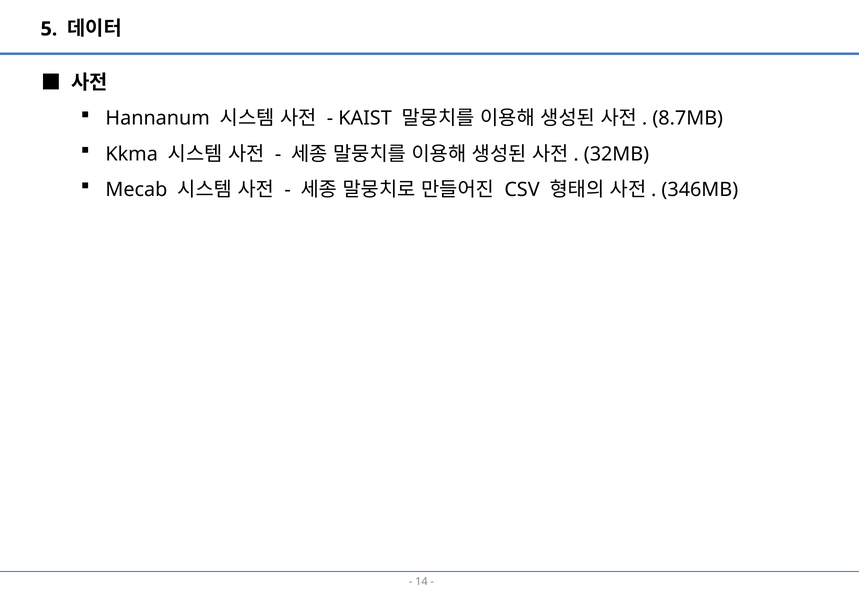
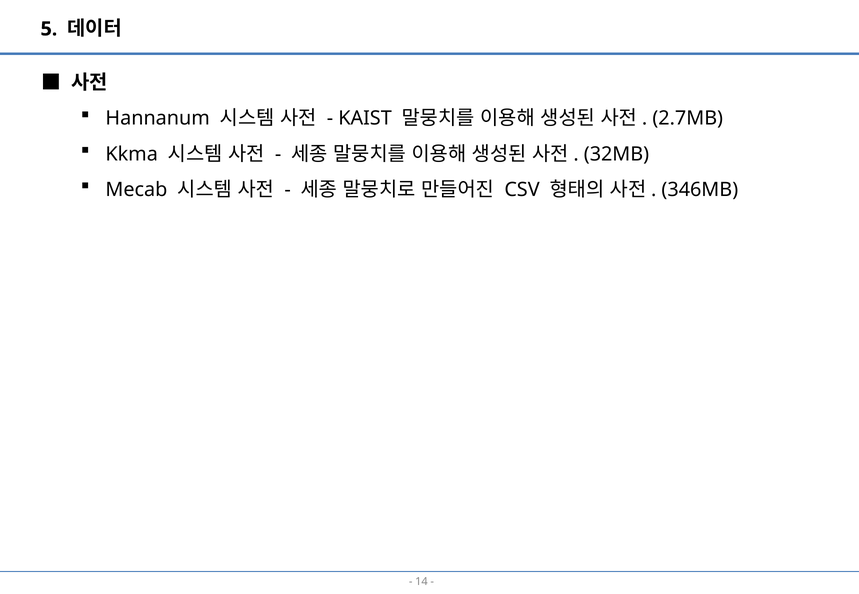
8.7MB: 8.7MB -> 2.7MB
